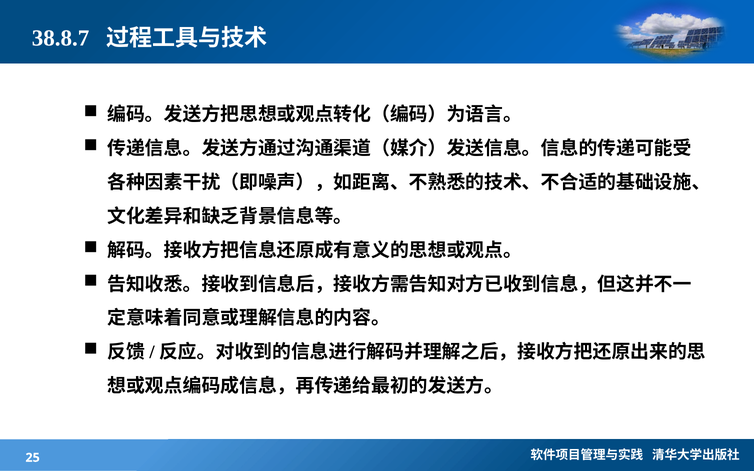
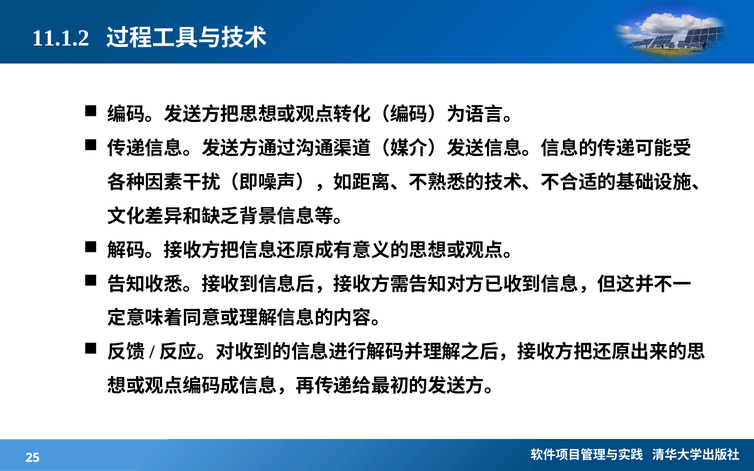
38.8.7: 38.8.7 -> 11.1.2
